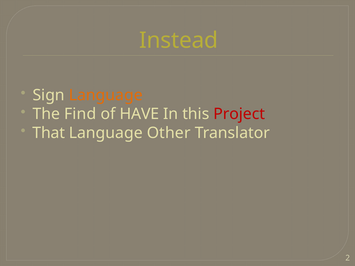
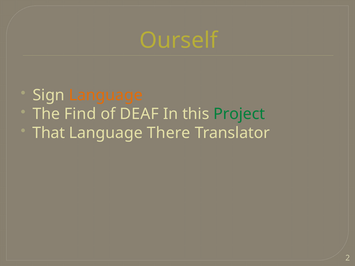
Instead: Instead -> Ourself
HAVE: HAVE -> DEAF
Project colour: red -> green
Other: Other -> There
